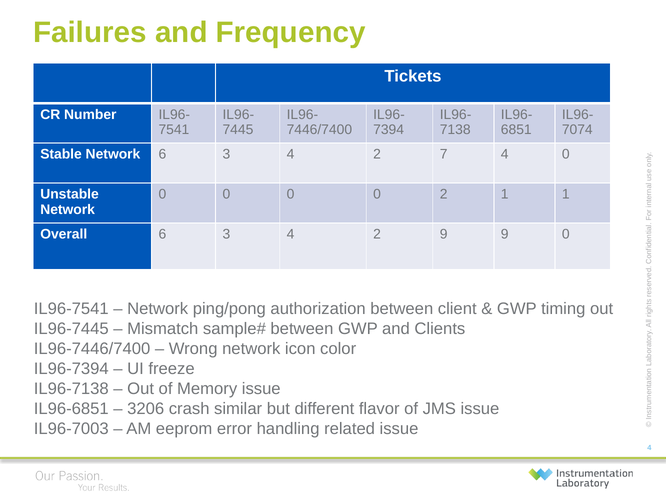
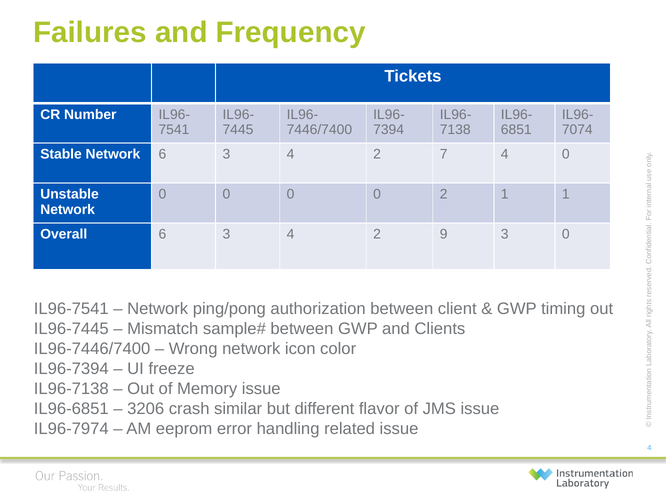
9 9: 9 -> 3
IL96-7003: IL96-7003 -> IL96-7974
